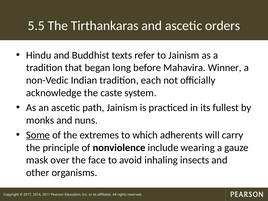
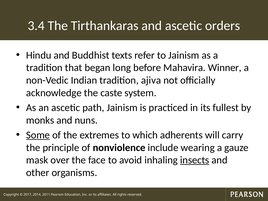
5.5: 5.5 -> 3.4
each: each -> ajiva
insects underline: none -> present
